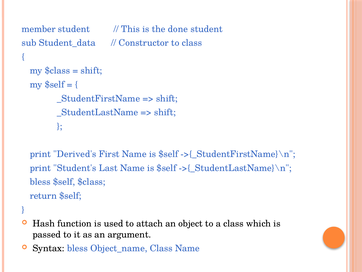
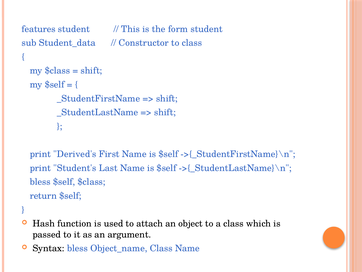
member: member -> features
done: done -> form
